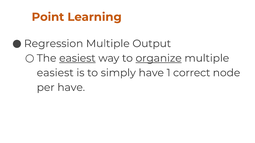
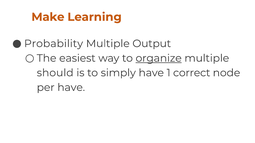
Point: Point -> Make
Regression: Regression -> Probability
easiest at (77, 58) underline: present -> none
easiest at (55, 73): easiest -> should
